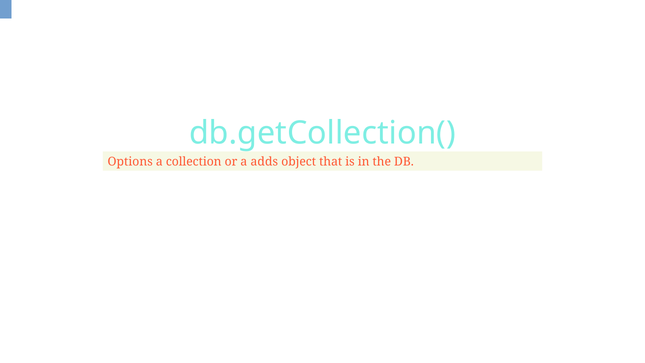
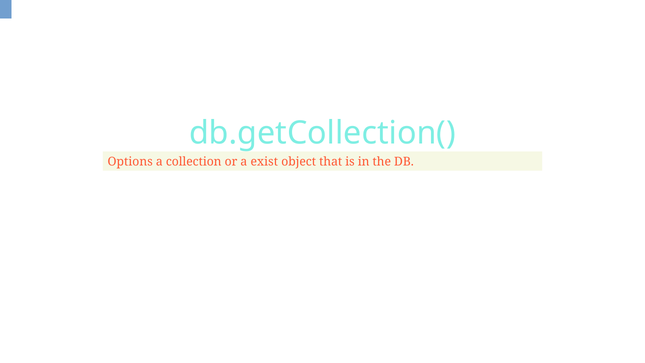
adds: adds -> exist
